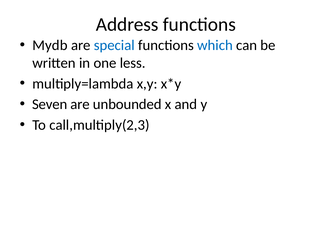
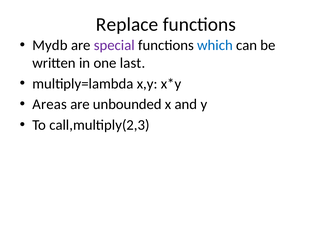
Address: Address -> Replace
special colour: blue -> purple
less: less -> last
Seven: Seven -> Areas
